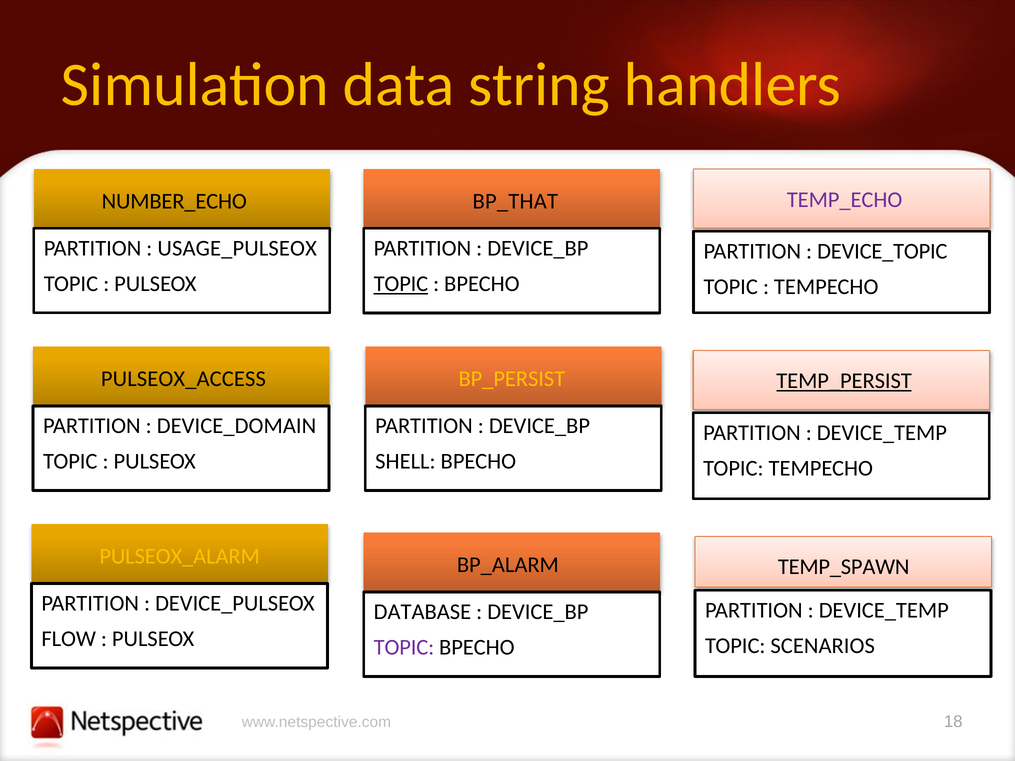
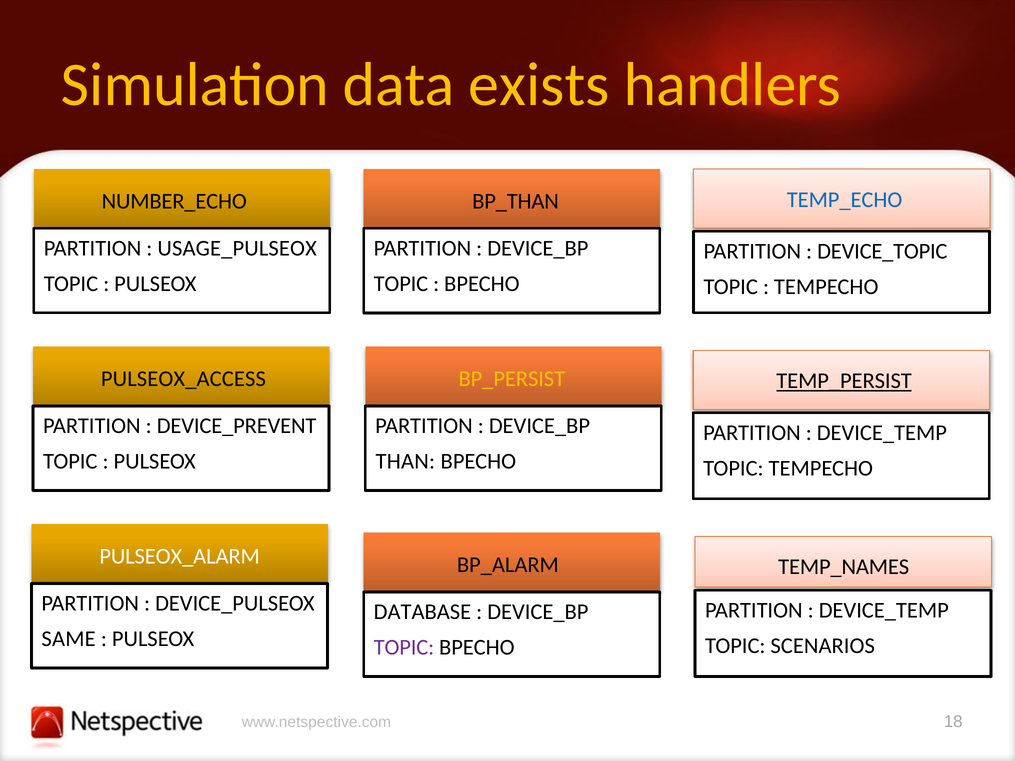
string: string -> exists
TEMP_ECHO colour: purple -> blue
BP_THAT: BP_THAT -> BP_THAN
TOPIC at (401, 284) underline: present -> none
DEVICE_DOMAIN: DEVICE_DOMAIN -> DEVICE_PREVENT
SHELL: SHELL -> THAN
PULSEOX_ALARM colour: yellow -> white
TEMP_SPAWN: TEMP_SPAWN -> TEMP_NAMES
FLOW: FLOW -> SAME
